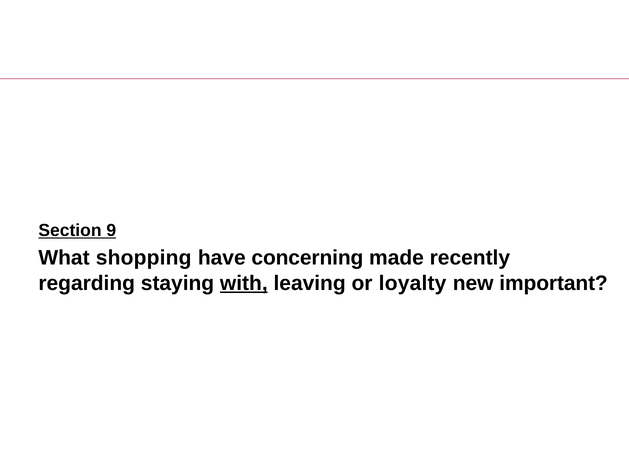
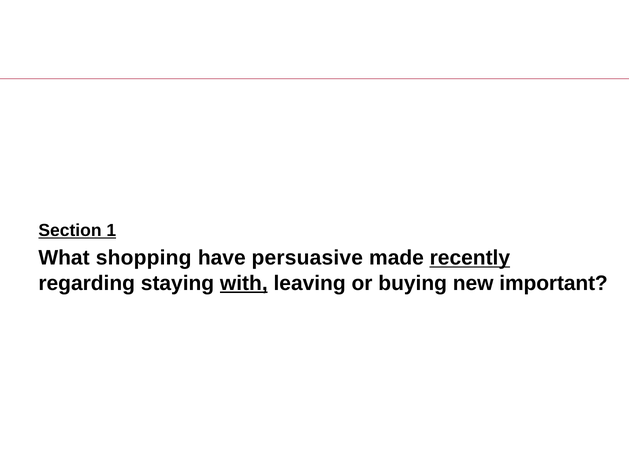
9: 9 -> 1
concerning: concerning -> persuasive
recently underline: none -> present
loyalty: loyalty -> buying
